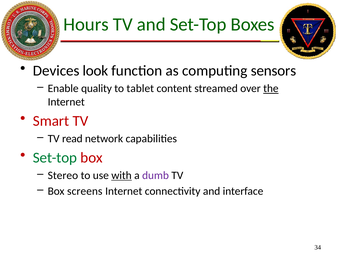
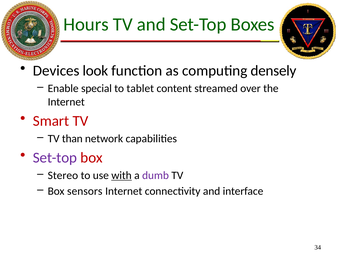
sensors: sensors -> densely
quality: quality -> special
the underline: present -> none
read: read -> than
Set-top at (55, 158) colour: green -> purple
screens: screens -> sensors
